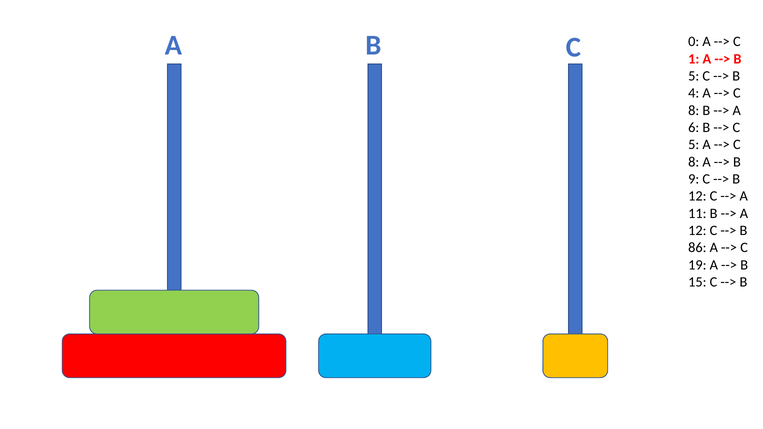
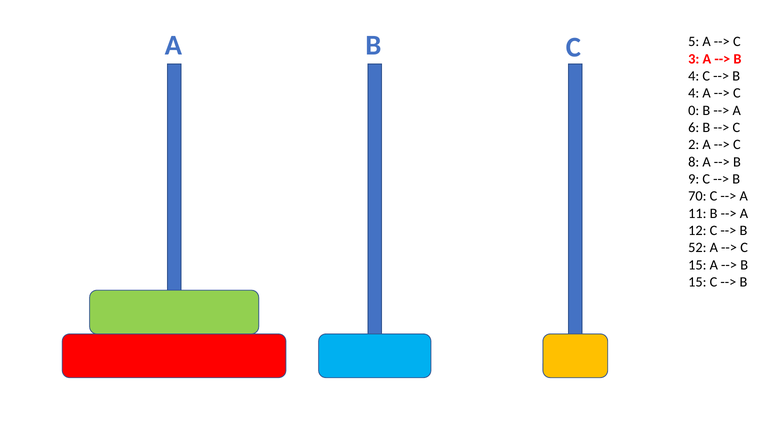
0: 0 -> 5
1: 1 -> 3
5 at (694, 76): 5 -> 4
8 at (694, 110): 8 -> 0
5 at (694, 145): 5 -> 2
12 at (697, 196): 12 -> 70
86: 86 -> 52
19 at (697, 265): 19 -> 15
